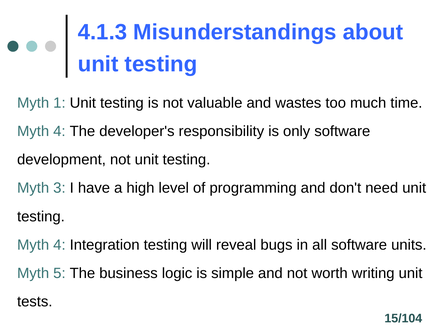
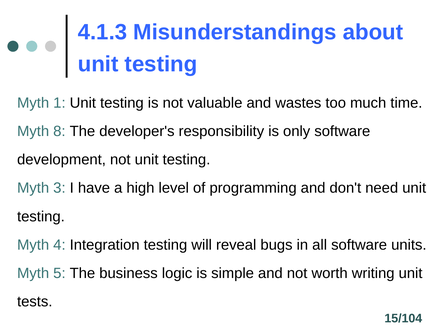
4 at (59, 131): 4 -> 8
